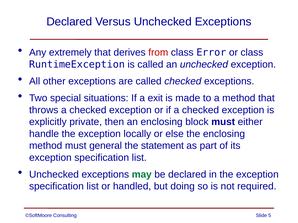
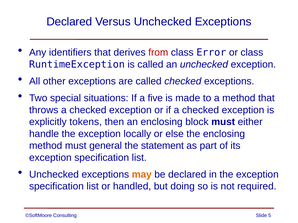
extremely: extremely -> identifiers
exit: exit -> five
private: private -> tokens
may colour: green -> orange
